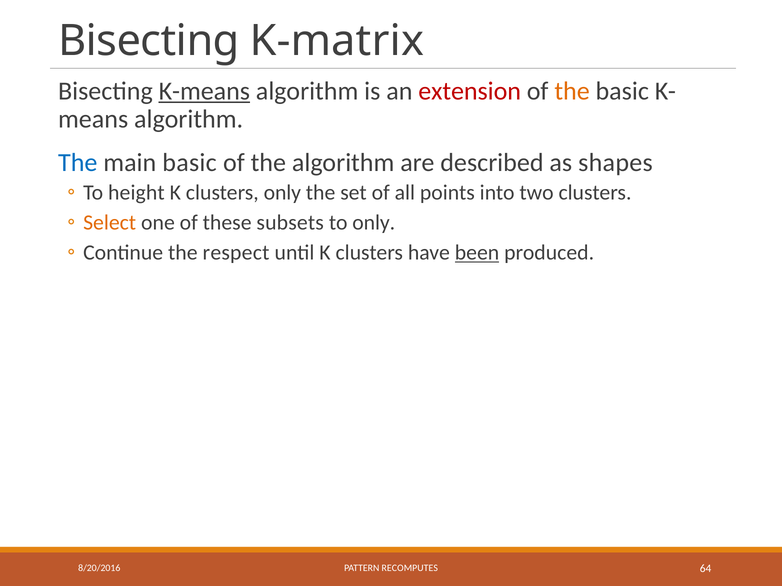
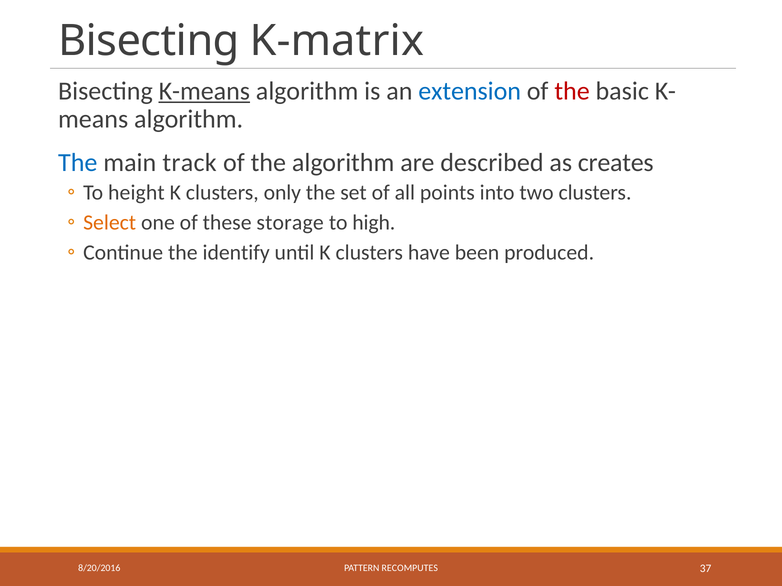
extension colour: red -> blue
the at (572, 91) colour: orange -> red
main basic: basic -> track
shapes: shapes -> creates
subsets: subsets -> storage
to only: only -> high
respect: respect -> identify
been underline: present -> none
64: 64 -> 37
